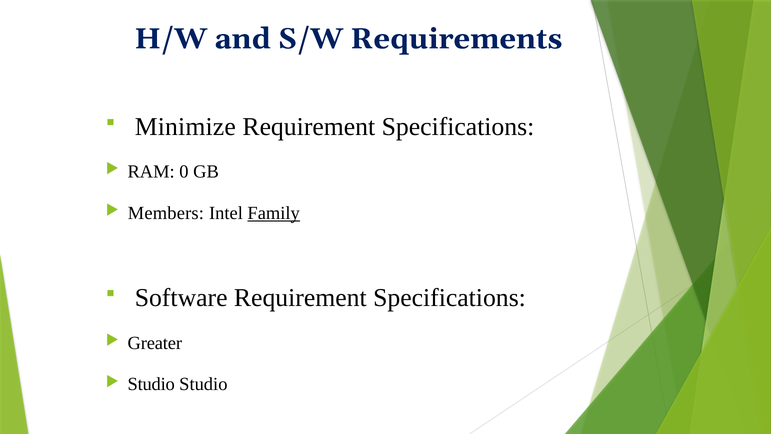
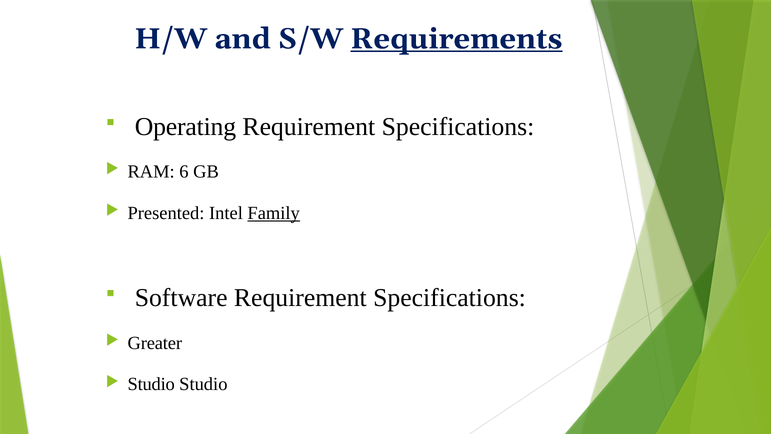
Requirements underline: none -> present
Minimize: Minimize -> Operating
0: 0 -> 6
Members: Members -> Presented
